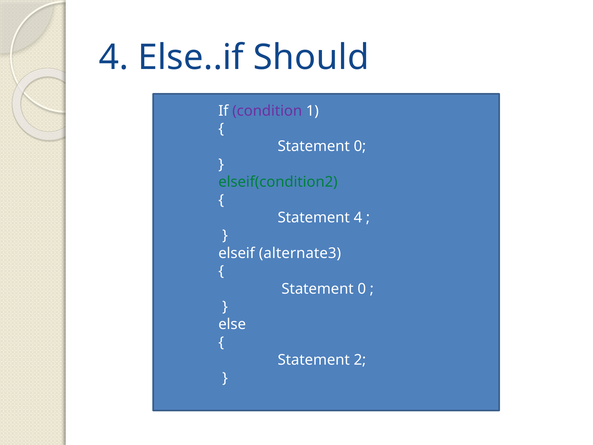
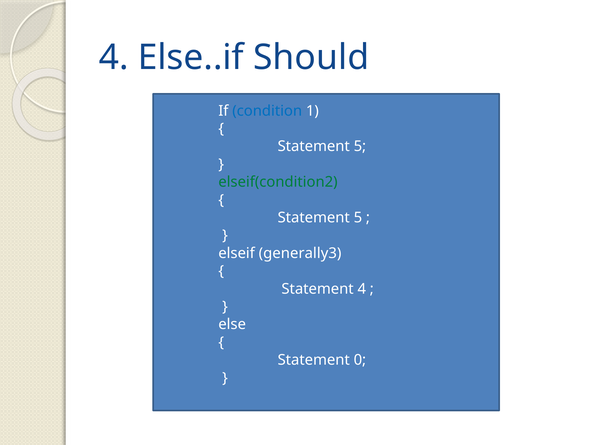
condition colour: purple -> blue
0 at (360, 146): 0 -> 5
4 at (358, 217): 4 -> 5
alternate3: alternate3 -> generally3
0 at (362, 289): 0 -> 4
2: 2 -> 0
